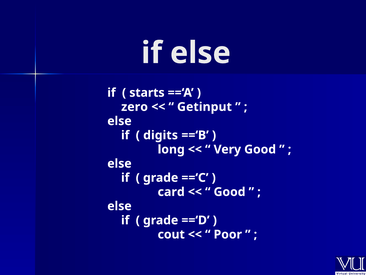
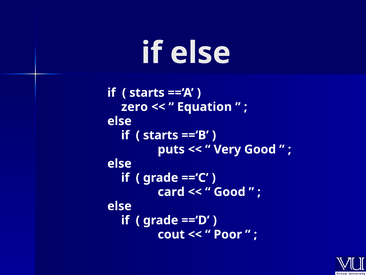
Getinput: Getinput -> Equation
digits at (161, 135): digits -> starts
long: long -> puts
